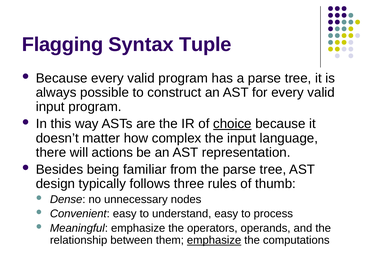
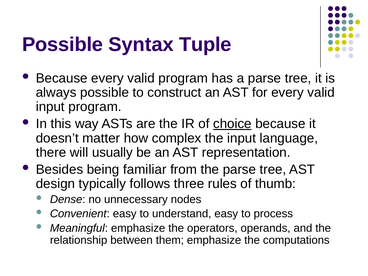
Flagging at (63, 45): Flagging -> Possible
actions: actions -> usually
emphasize at (214, 240) underline: present -> none
